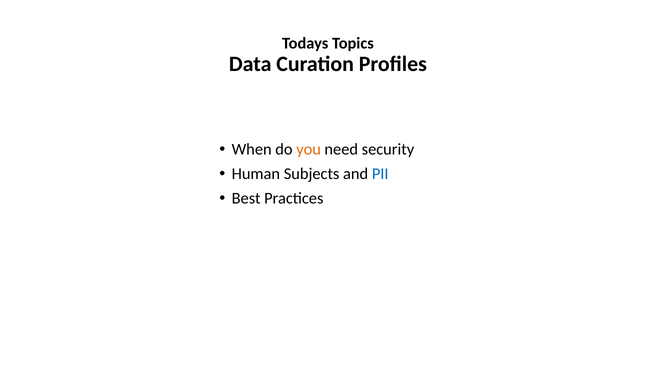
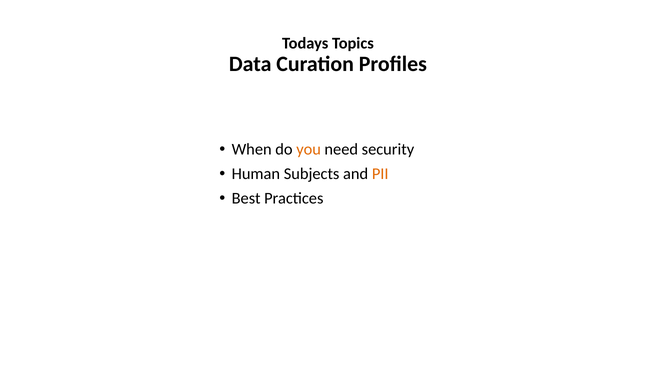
PII colour: blue -> orange
